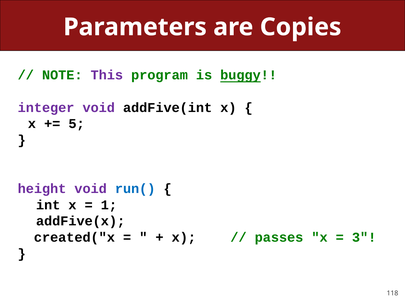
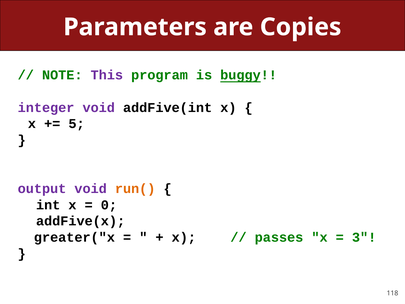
height: height -> output
run( colour: blue -> orange
1: 1 -> 0
created("x: created("x -> greater("x
